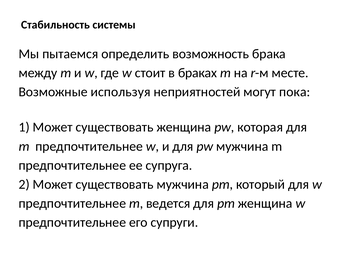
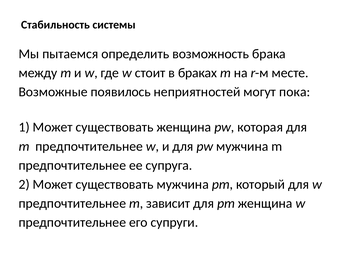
используя: используя -> появилось
ведется: ведется -> зависит
